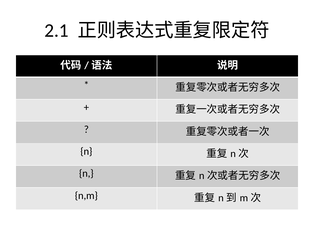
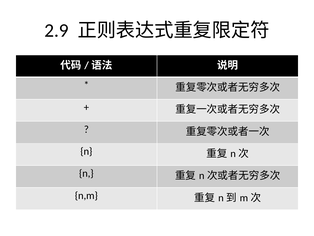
2.1: 2.1 -> 2.9
